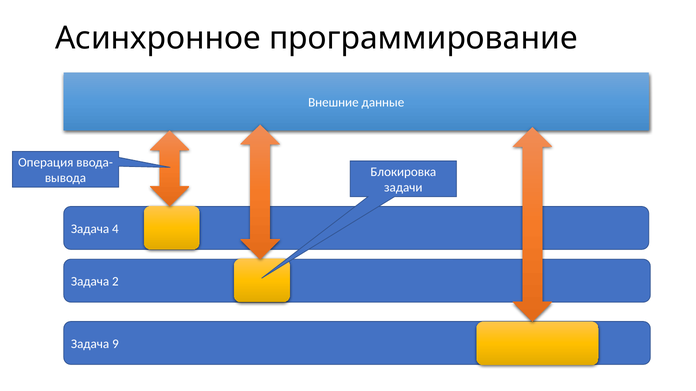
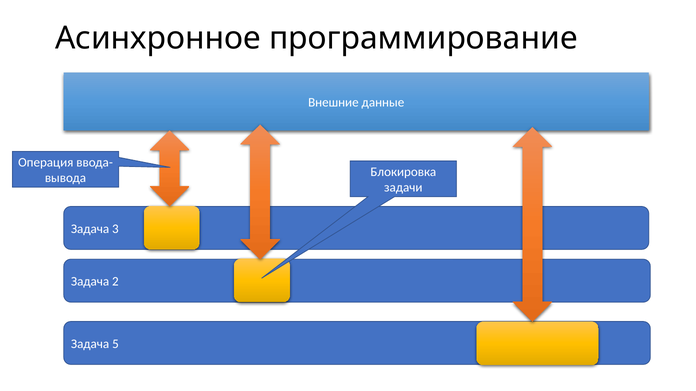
4: 4 -> 3
9: 9 -> 5
